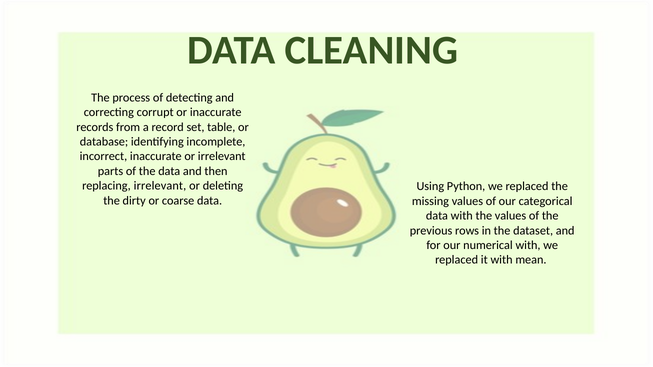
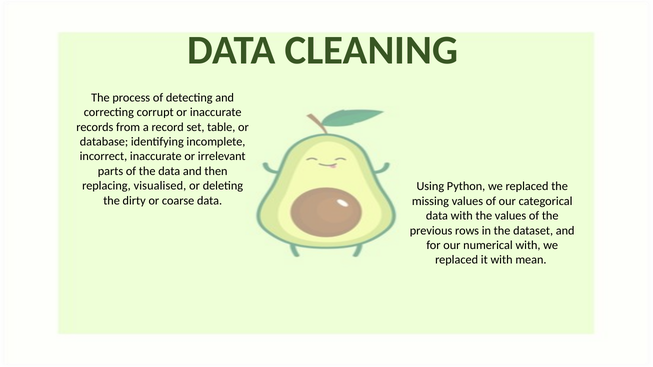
replacing irrelevant: irrelevant -> visualised
